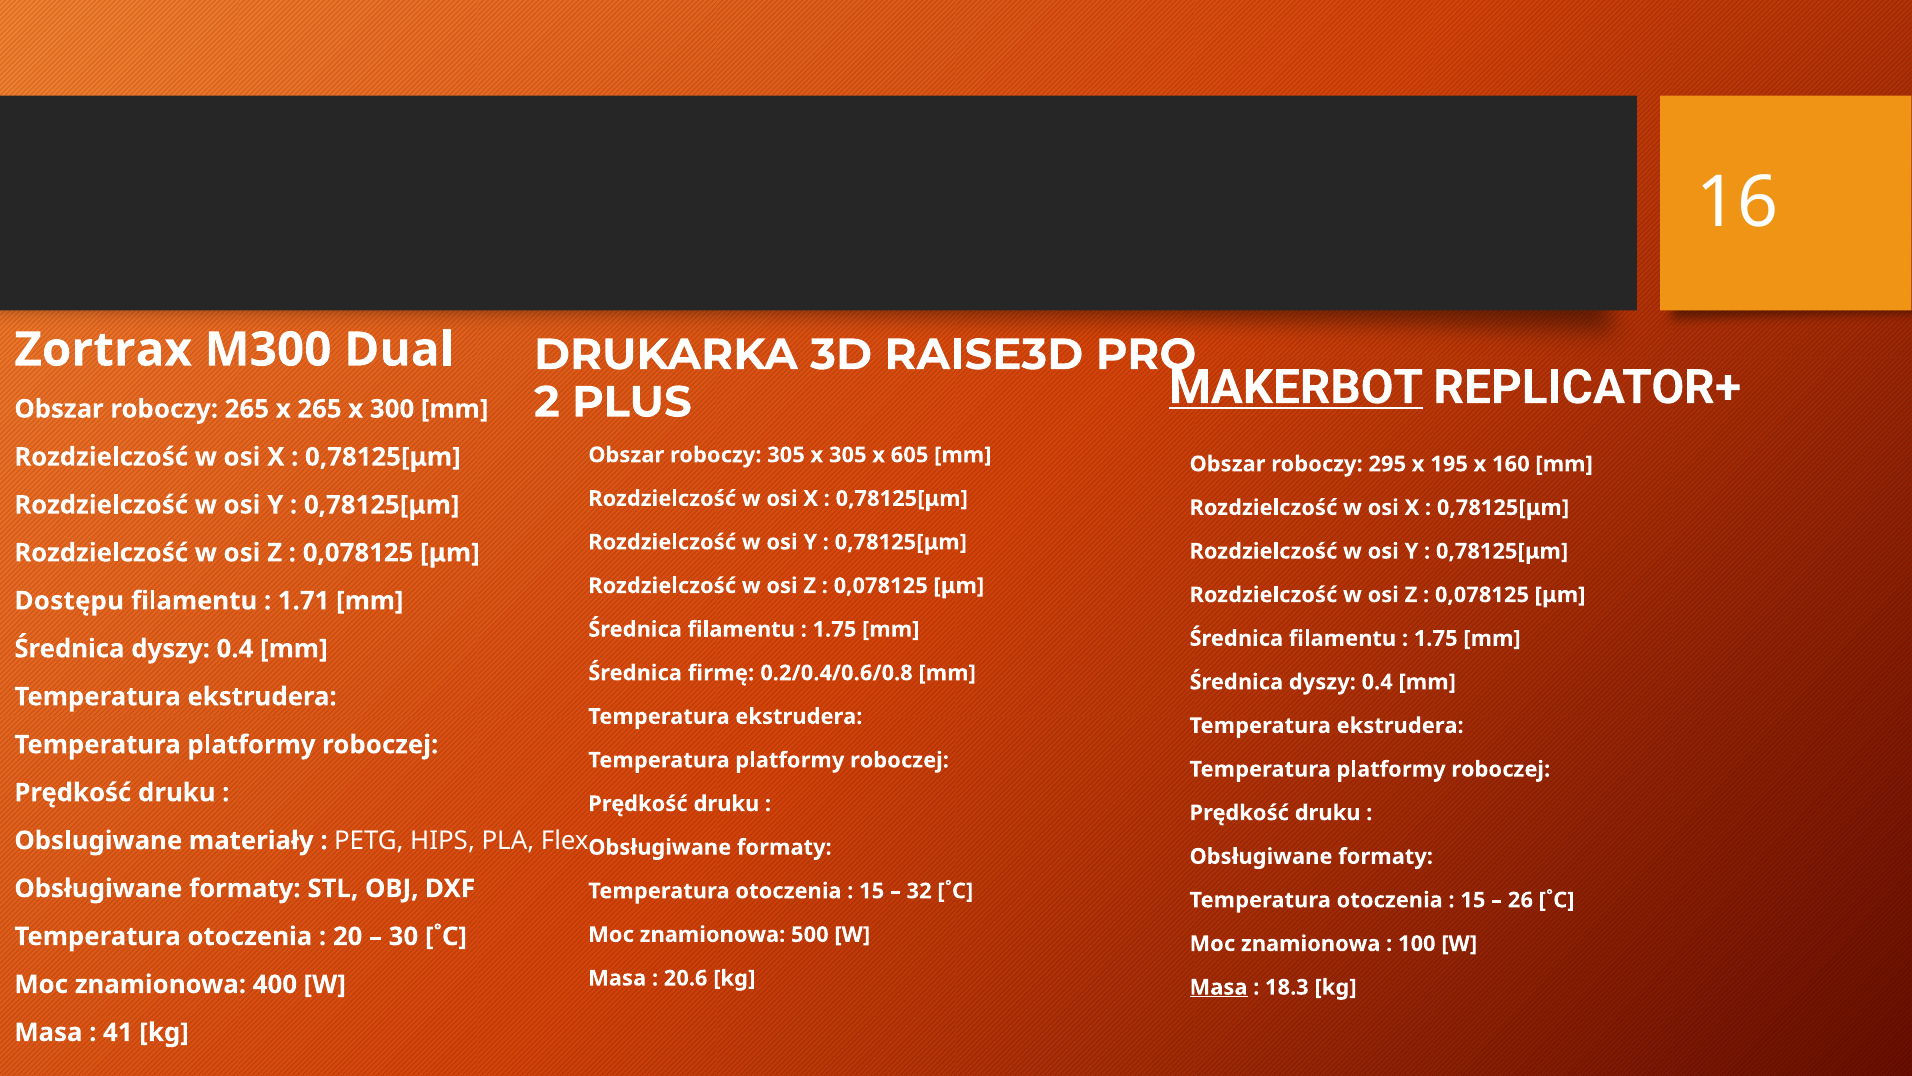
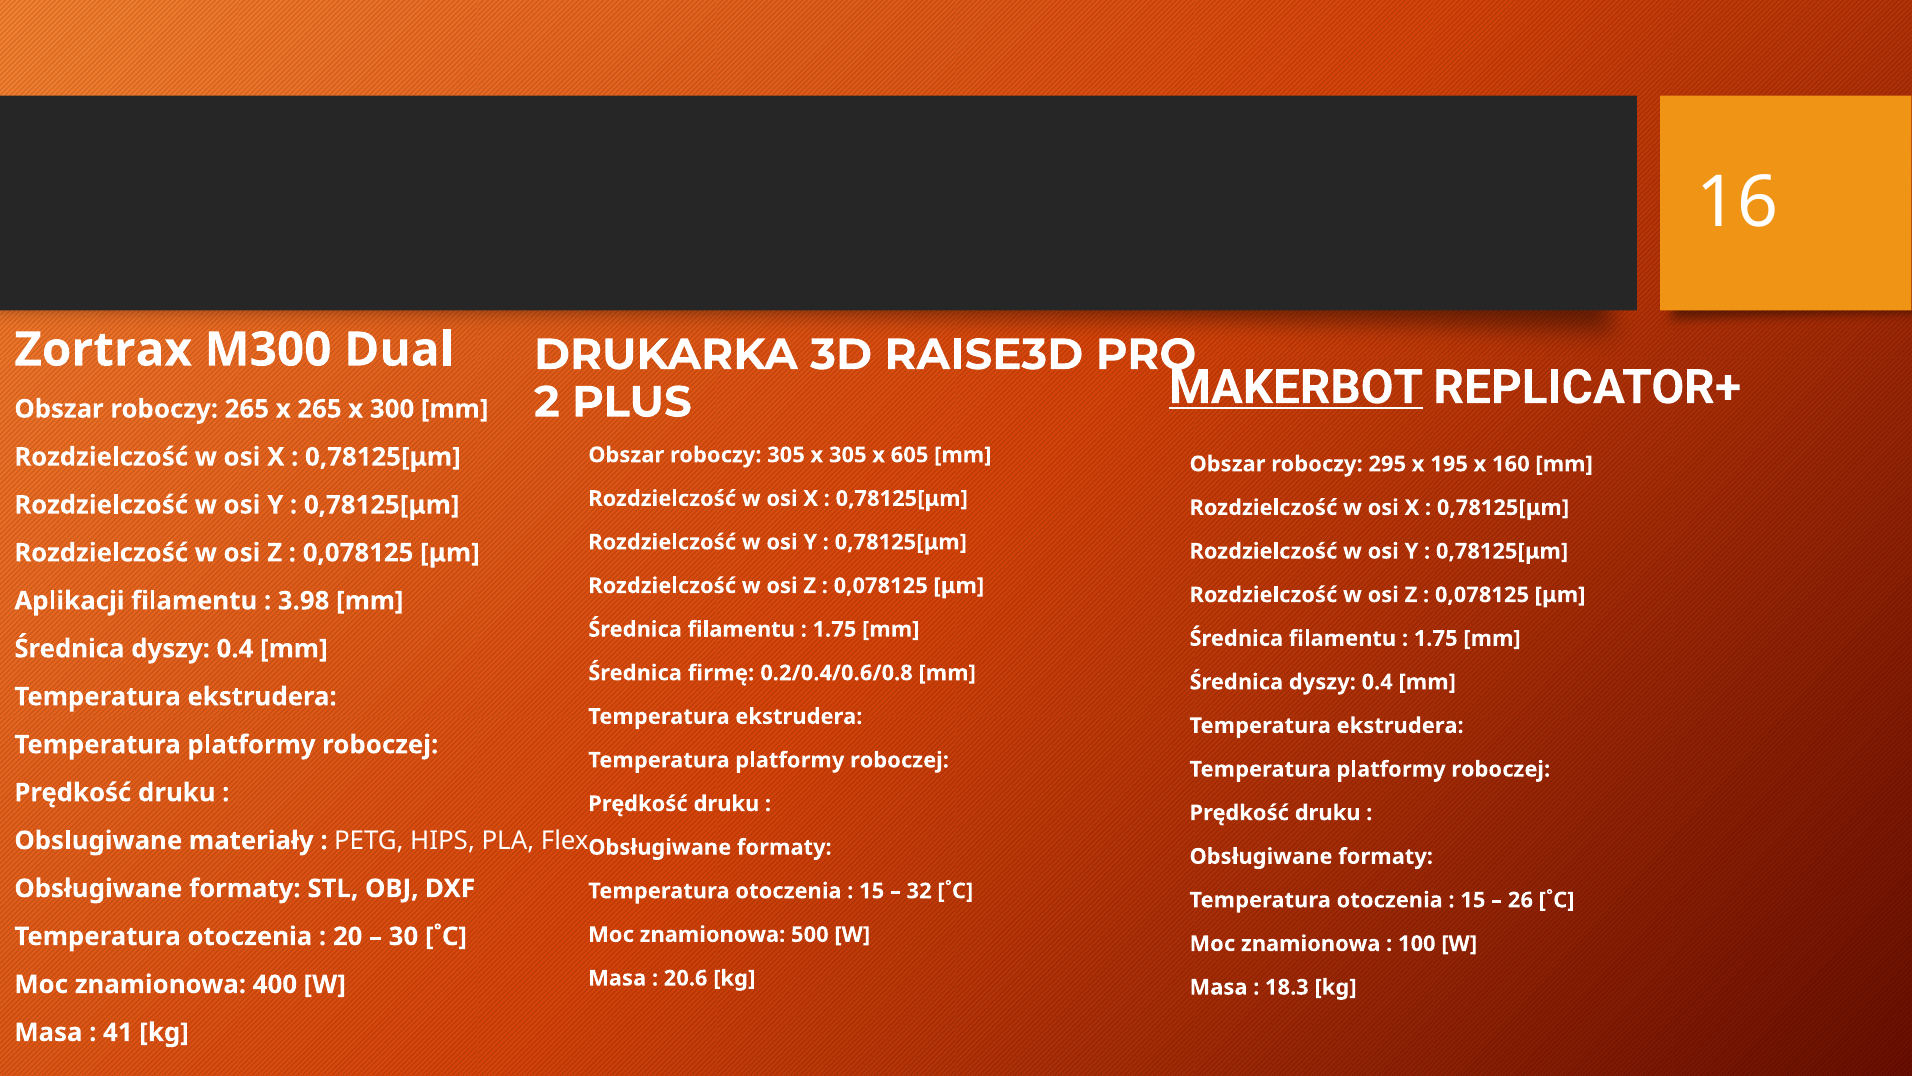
Dostępu: Dostępu -> Aplikacji
1.71: 1.71 -> 3.98
Masa at (1219, 987) underline: present -> none
